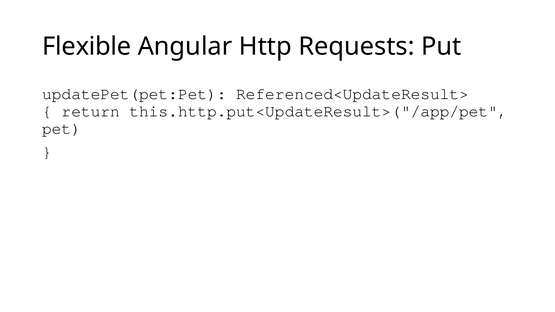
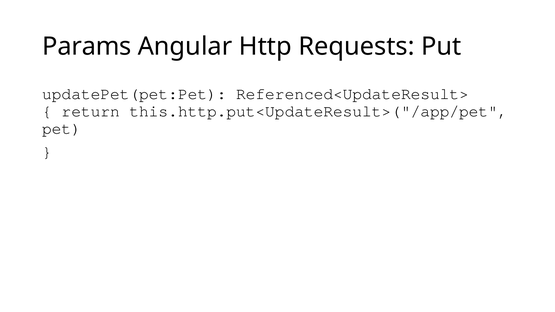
Flexible: Flexible -> Params
